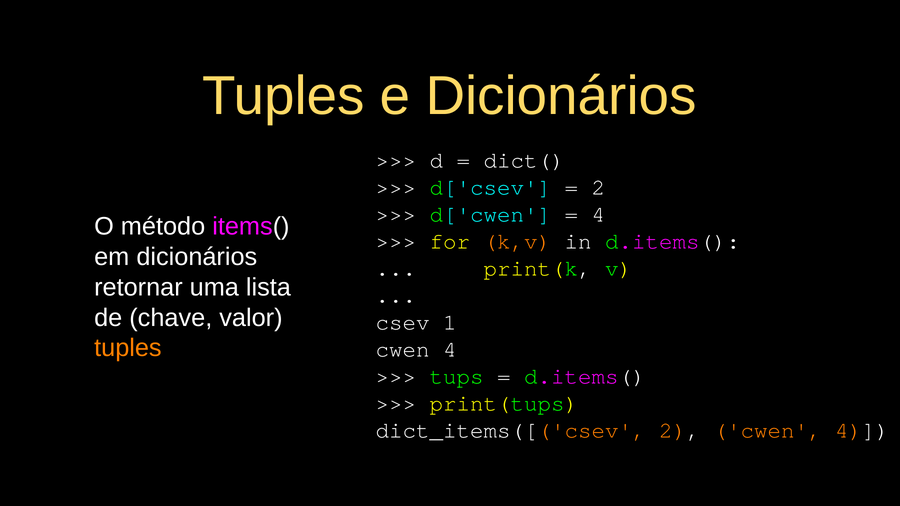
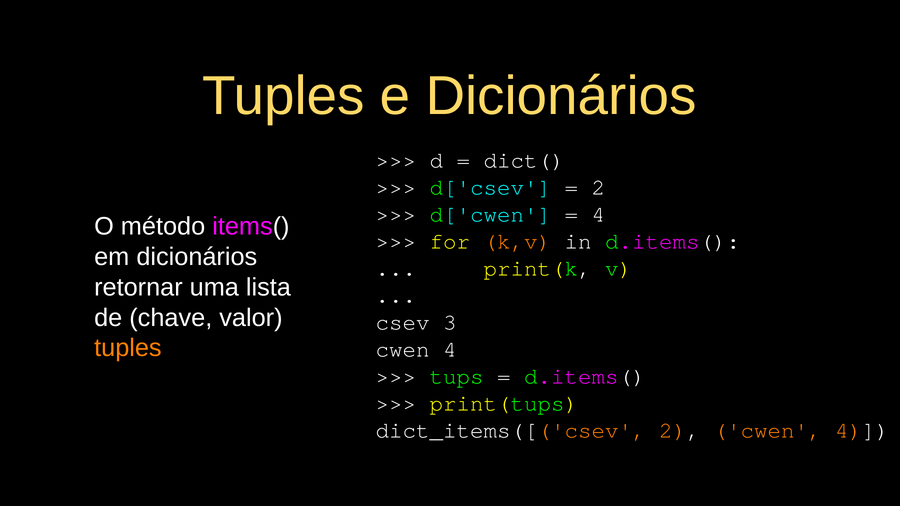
1: 1 -> 3
